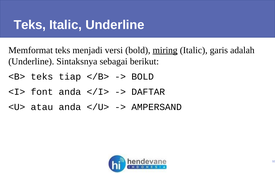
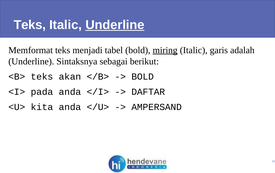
Underline at (115, 25) underline: none -> present
versi: versi -> tabel
tiap: tiap -> akan
font: font -> pada
atau: atau -> kita
